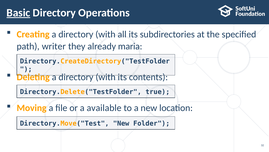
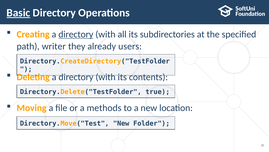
directory at (76, 34) underline: none -> present
maria: maria -> users
available: available -> methods
